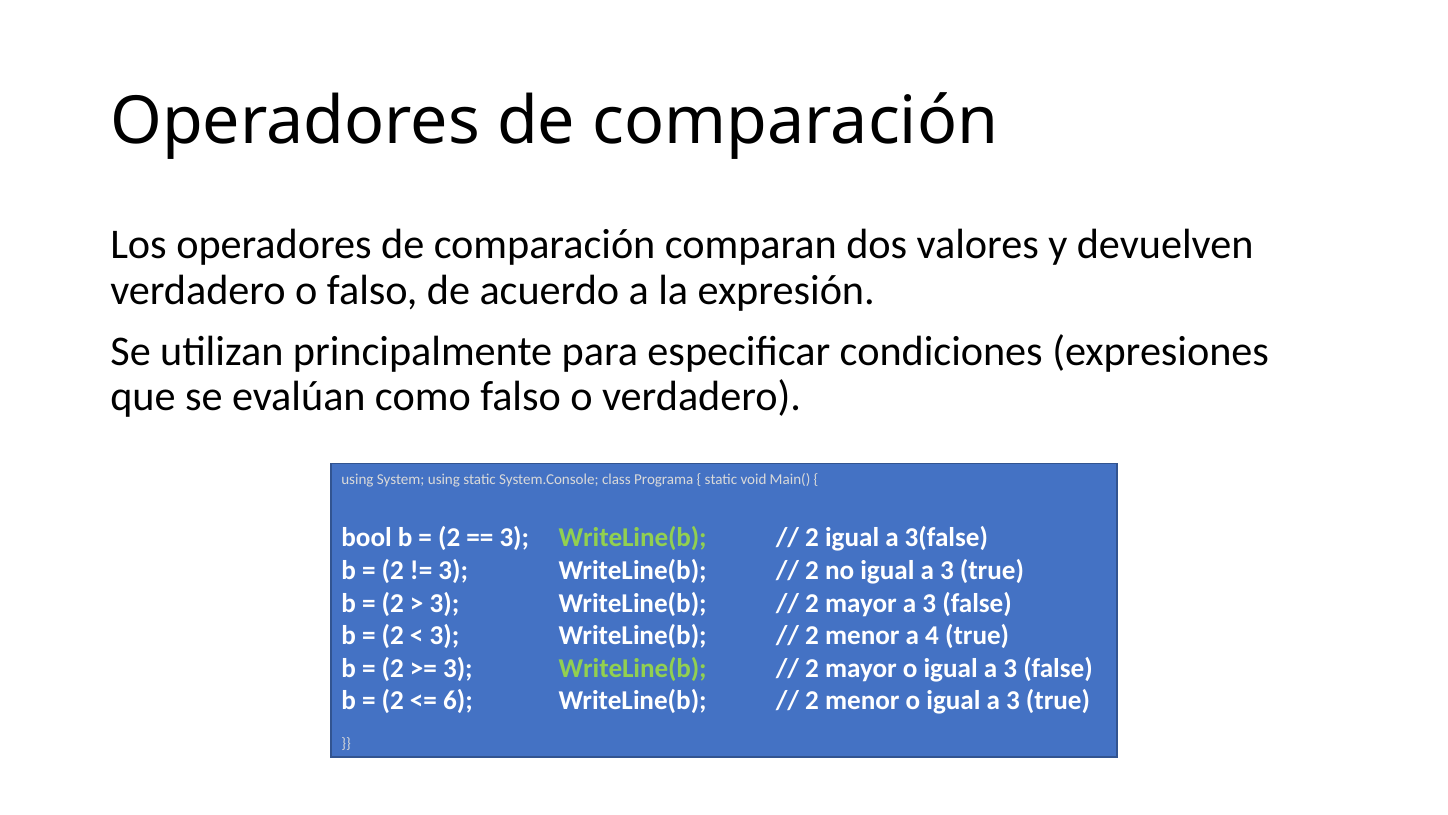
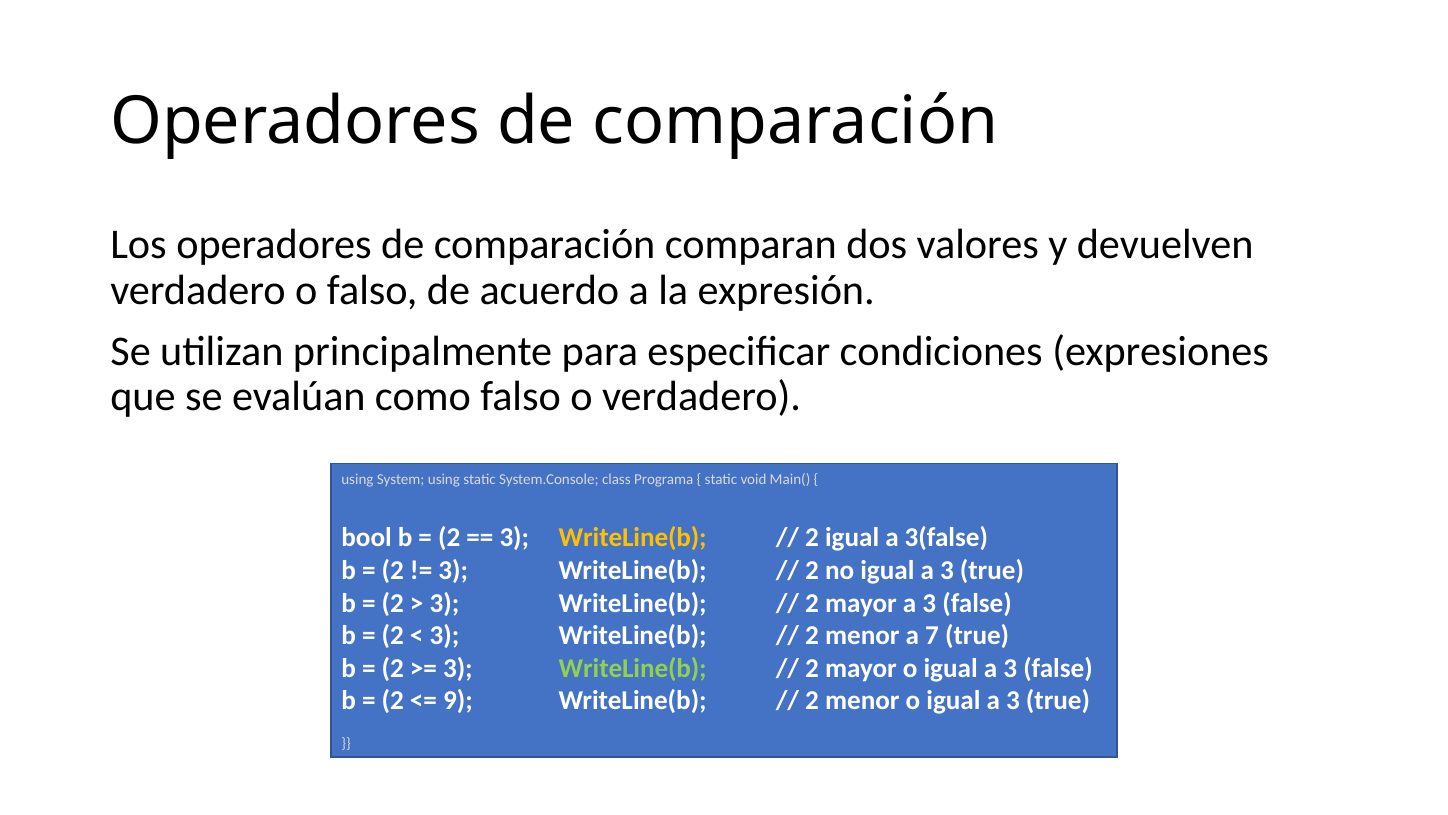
WriteLine(b at (633, 538) colour: light green -> yellow
4: 4 -> 7
6: 6 -> 9
